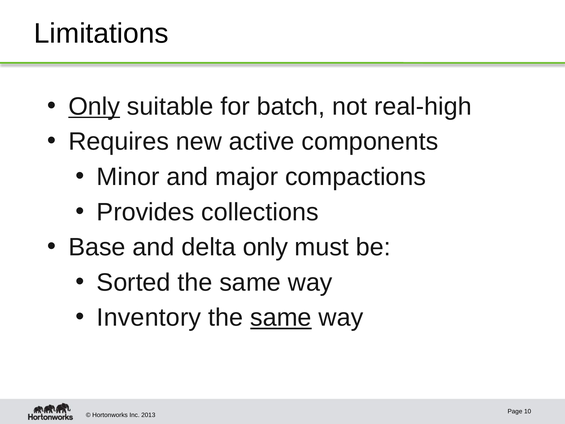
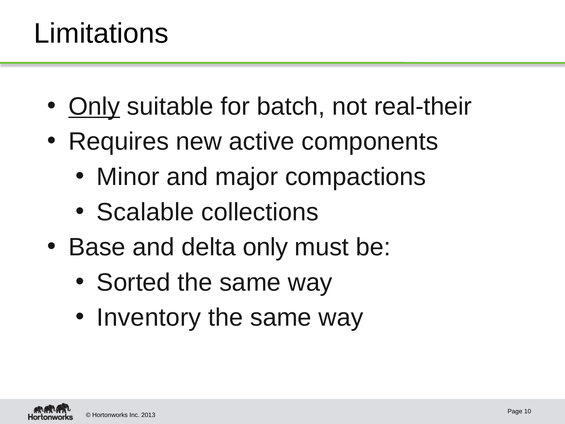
real-high: real-high -> real-their
Provides: Provides -> Scalable
same at (281, 317) underline: present -> none
